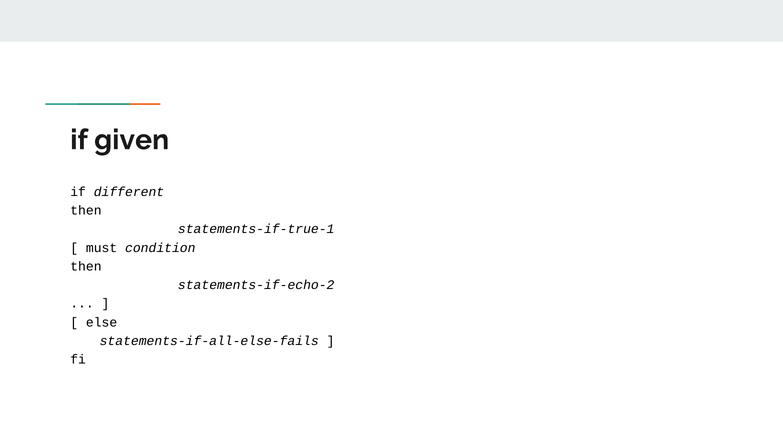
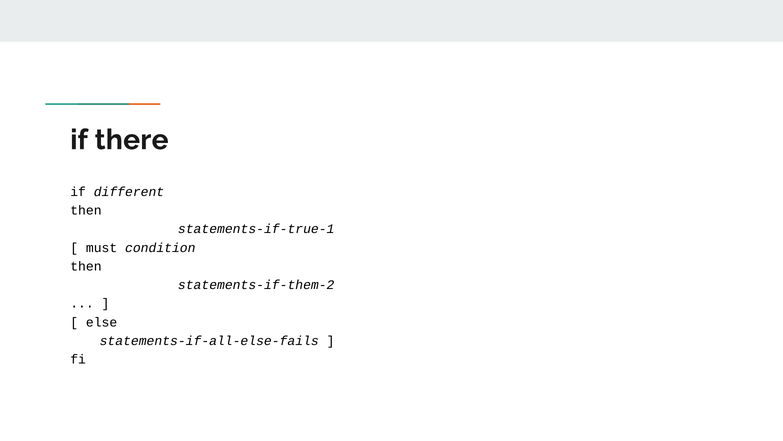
given: given -> there
statements-if-echo-2: statements-if-echo-2 -> statements-if-them-2
